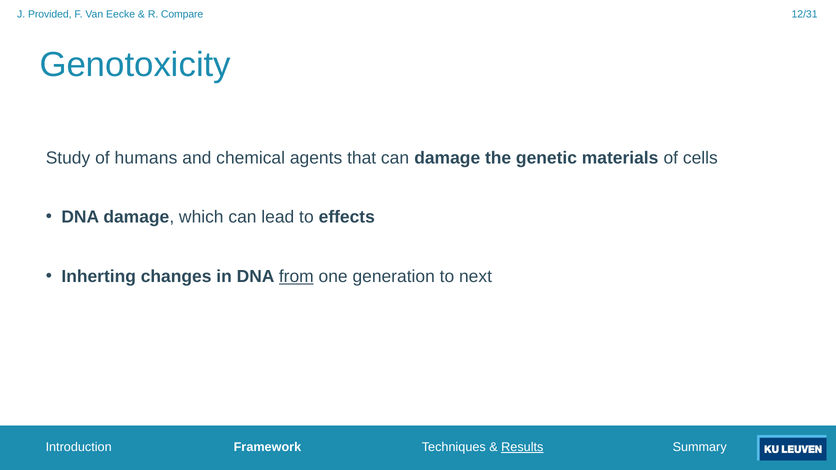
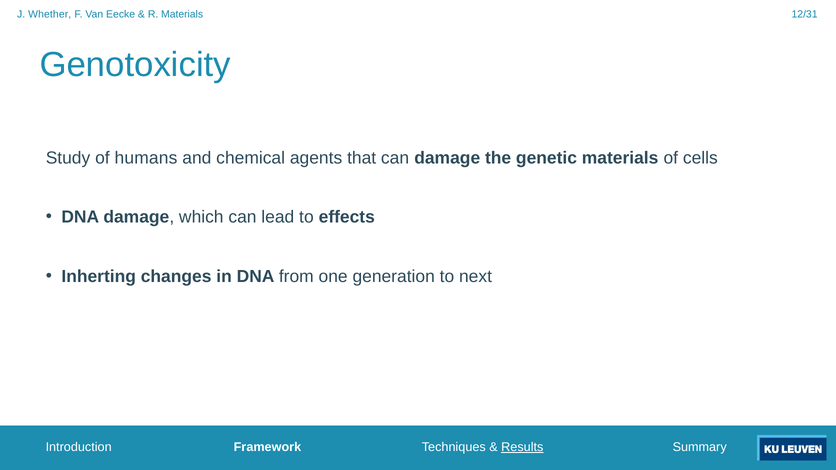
Provided: Provided -> Whether
R Compare: Compare -> Materials
from underline: present -> none
